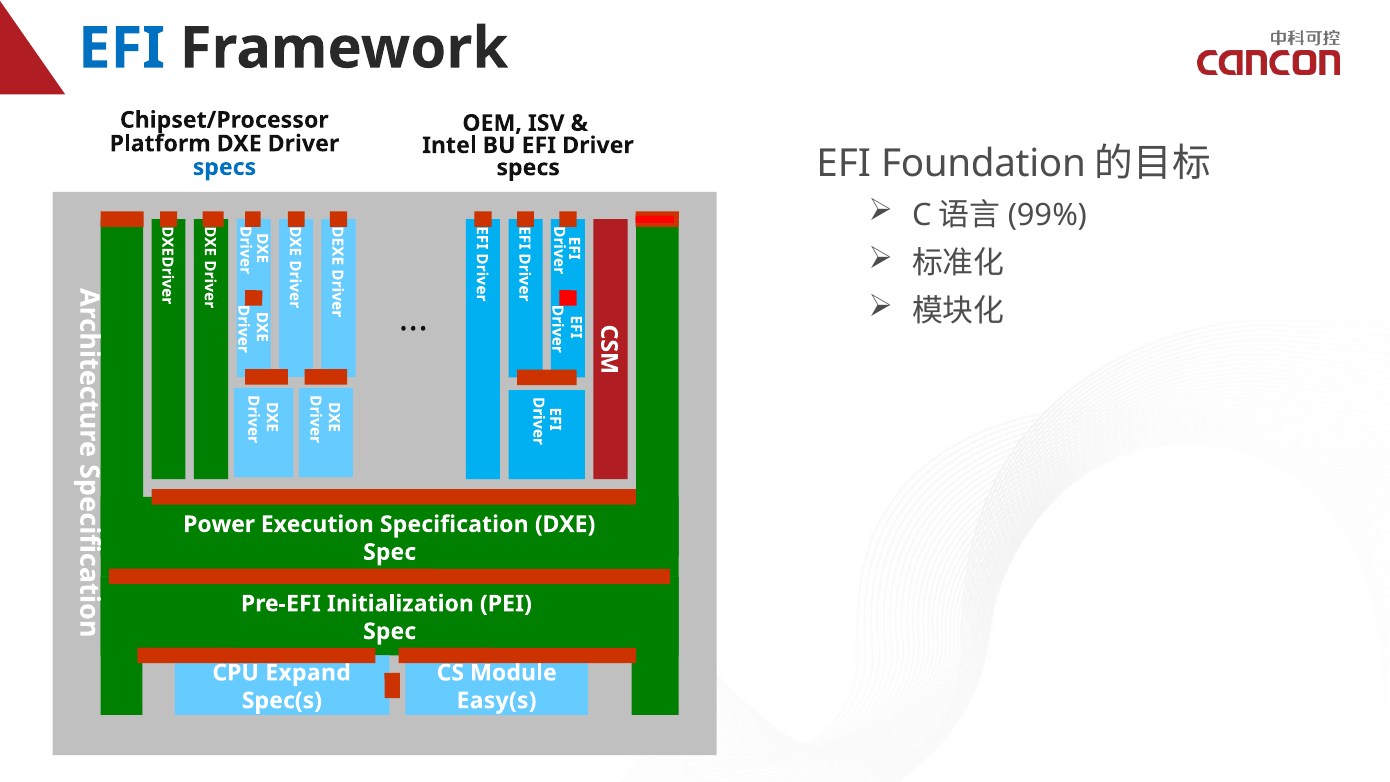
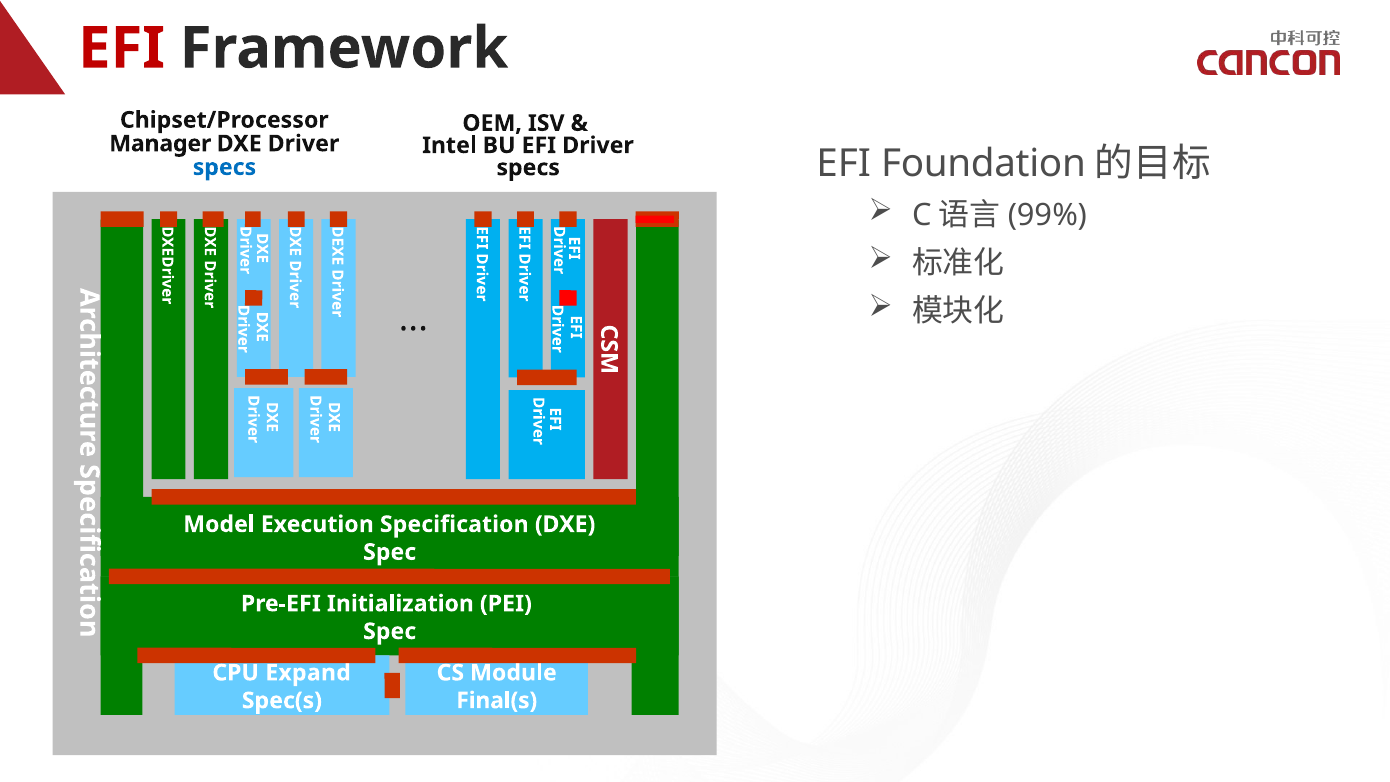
EFI at (122, 48) colour: blue -> red
Platform: Platform -> Manager
Power: Power -> Model
Easy(s: Easy(s -> Final(s
